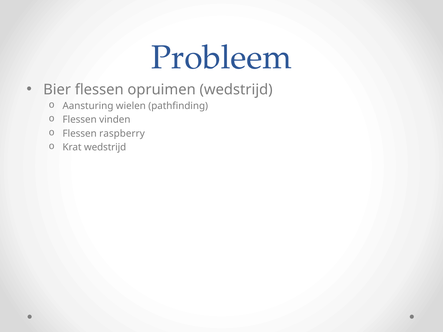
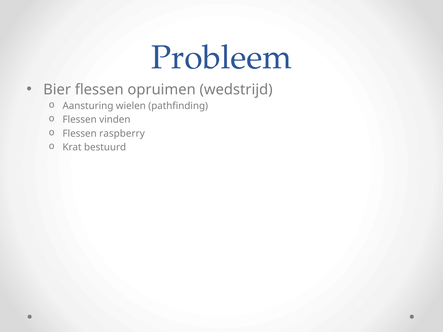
Krat wedstrijd: wedstrijd -> bestuurd
